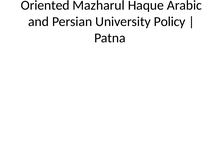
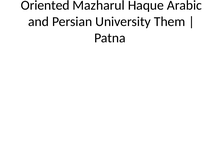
Policy: Policy -> Them
